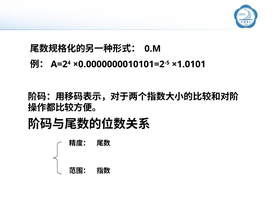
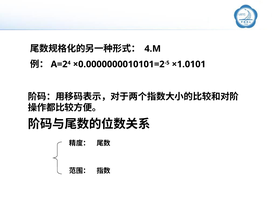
0.M: 0.M -> 4.M
